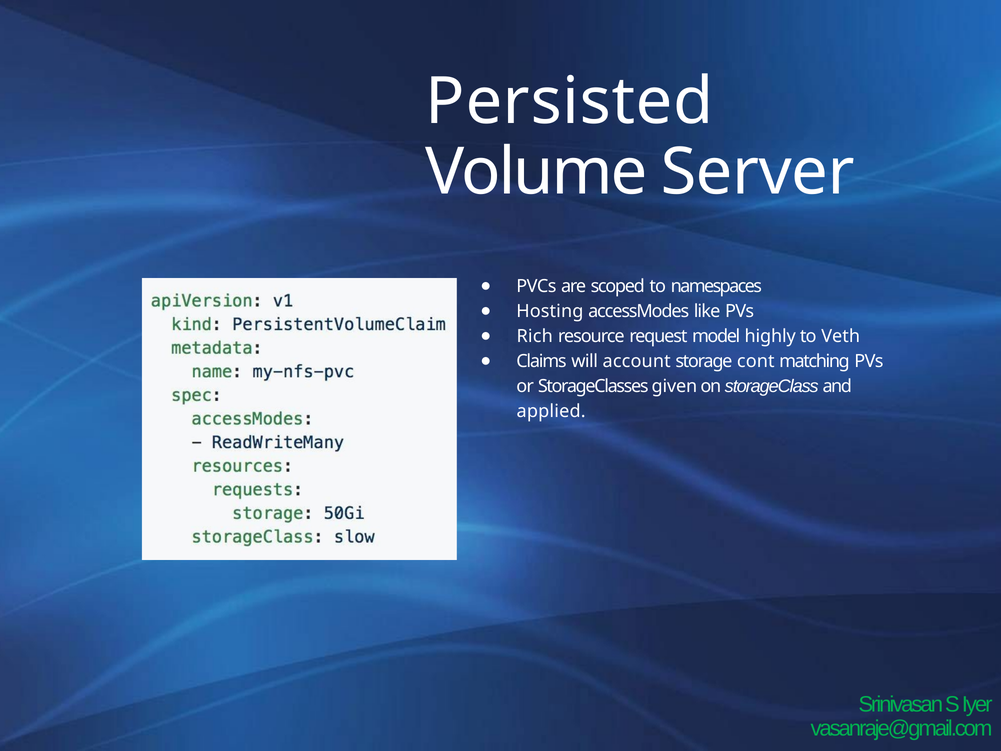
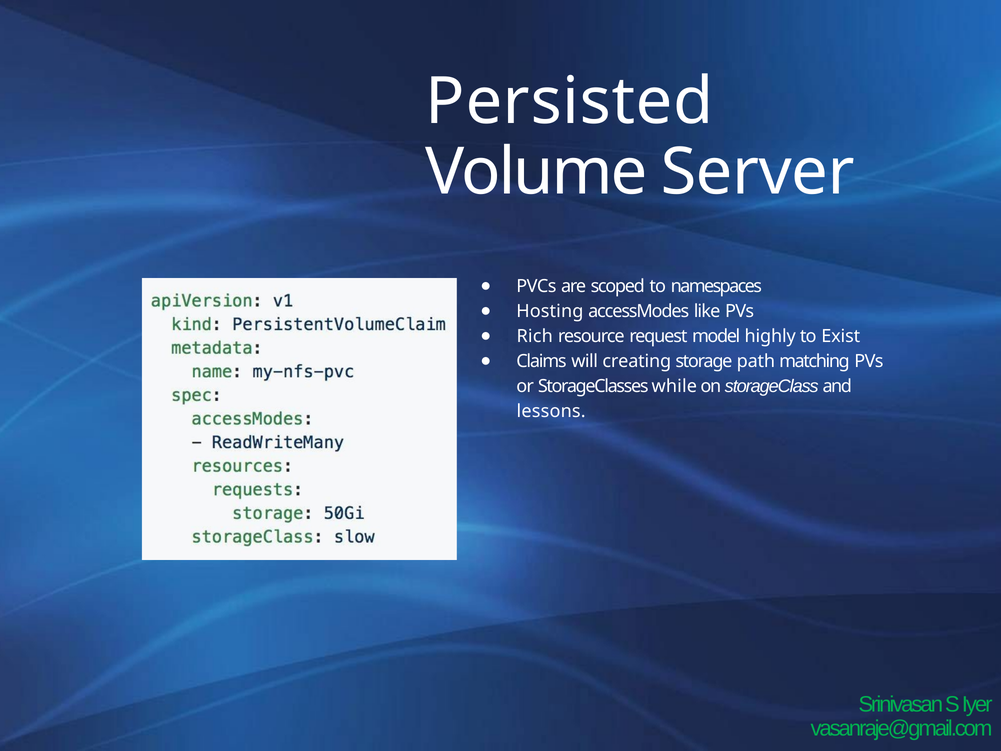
Veth: Veth -> Exist
account: account -> creating
cont: cont -> path
given: given -> while
applied: applied -> lessons
